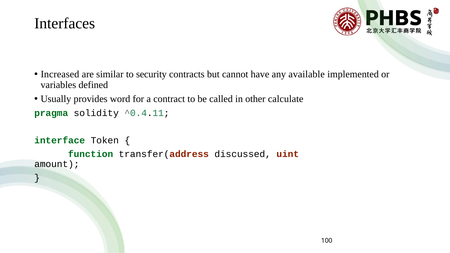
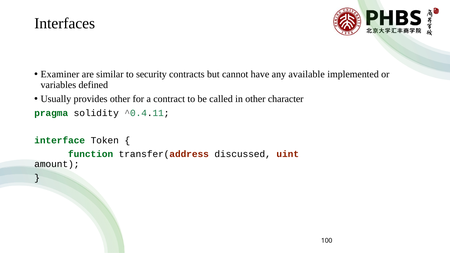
Increased: Increased -> Examiner
provides word: word -> other
calculate: calculate -> character
